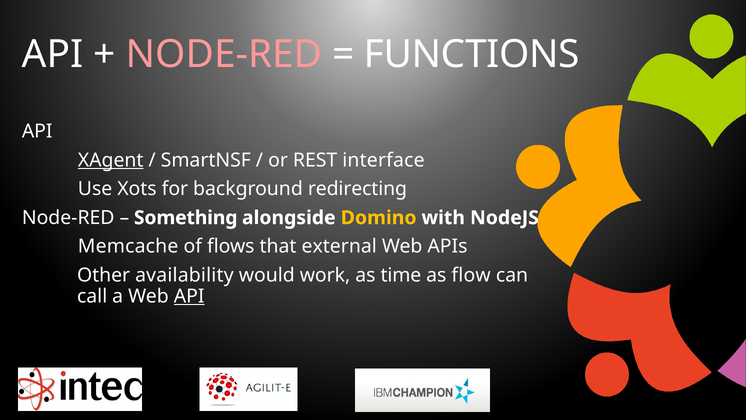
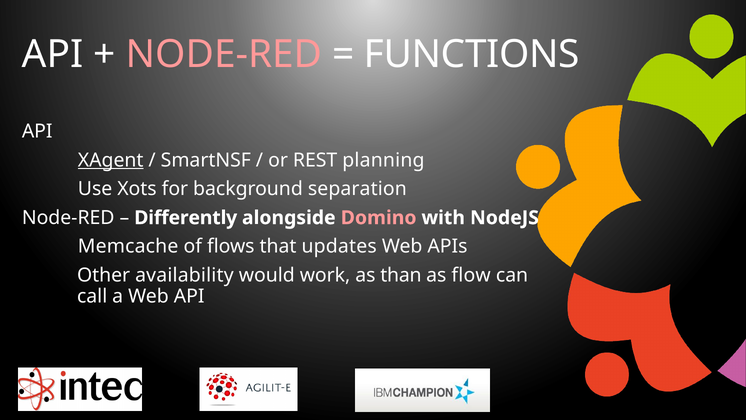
interface: interface -> planning
redirecting: redirecting -> separation
Something: Something -> Differently
Domino colour: yellow -> pink
external: external -> updates
time: time -> than
API at (189, 296) underline: present -> none
